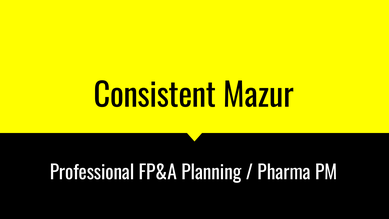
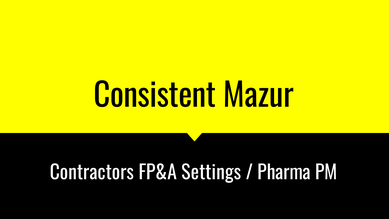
Professional: Professional -> Contractors
Planning: Planning -> Settings
